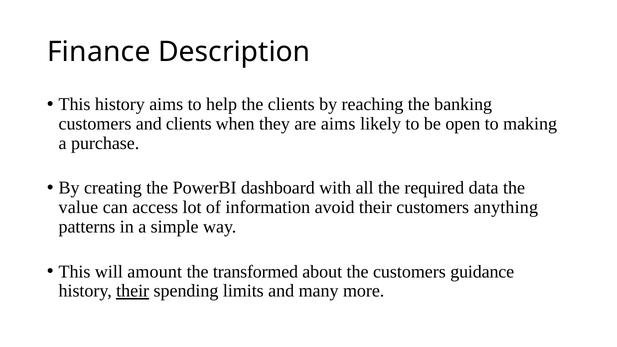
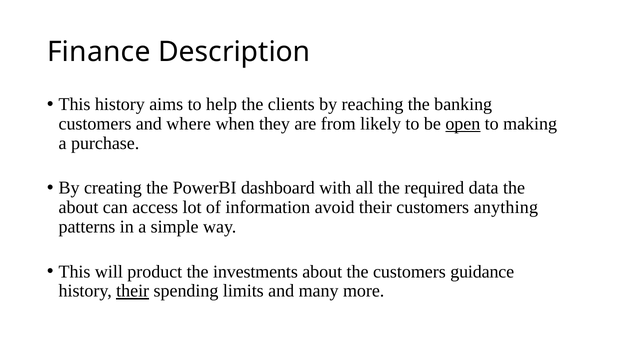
and clients: clients -> where
are aims: aims -> from
open underline: none -> present
value at (78, 207): value -> about
amount: amount -> product
transformed: transformed -> investments
